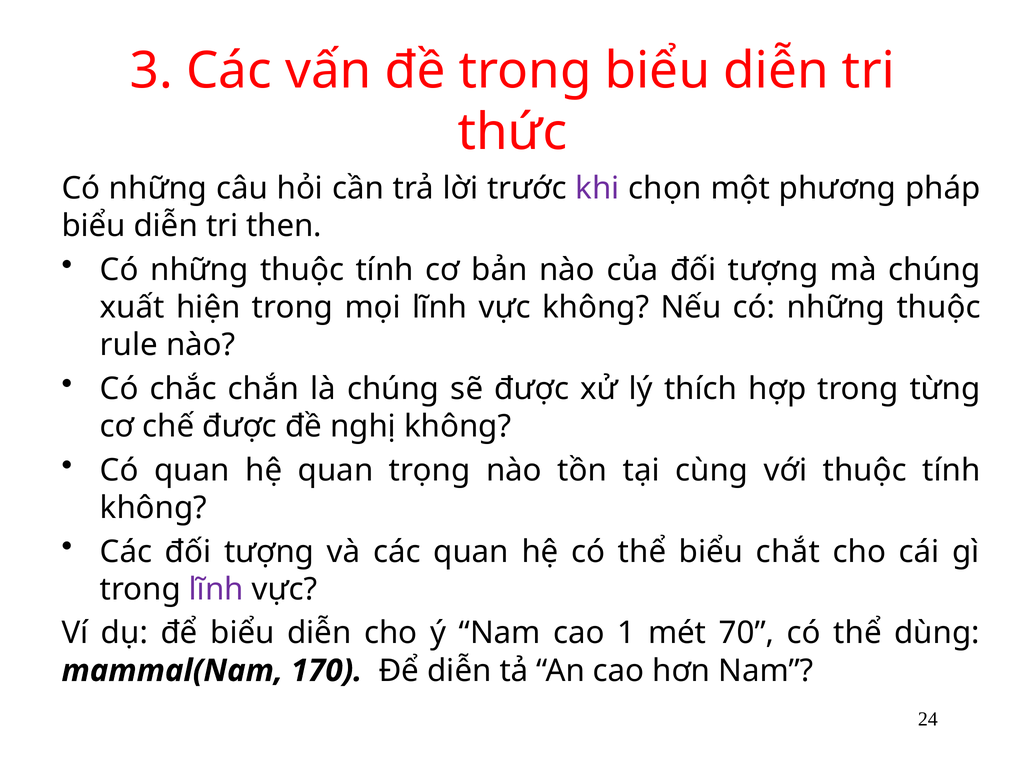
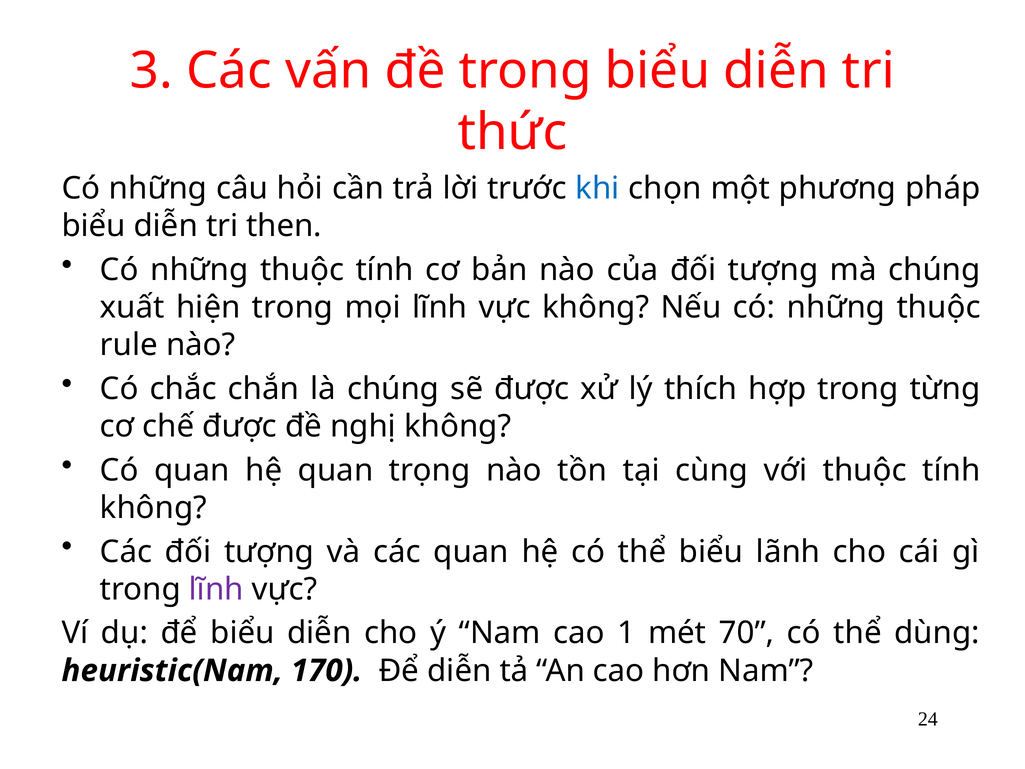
khi colour: purple -> blue
chắt: chắt -> lãnh
mammal(Nam: mammal(Nam -> heuristic(Nam
